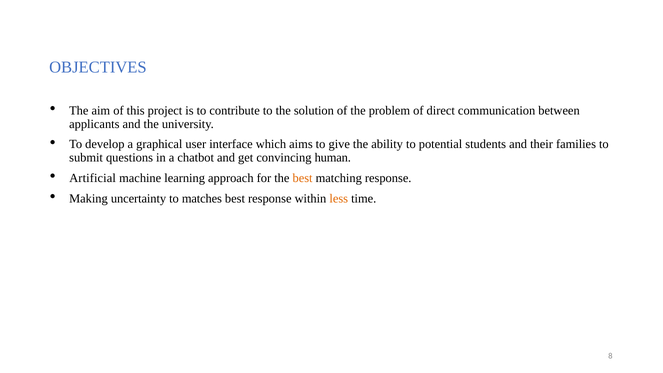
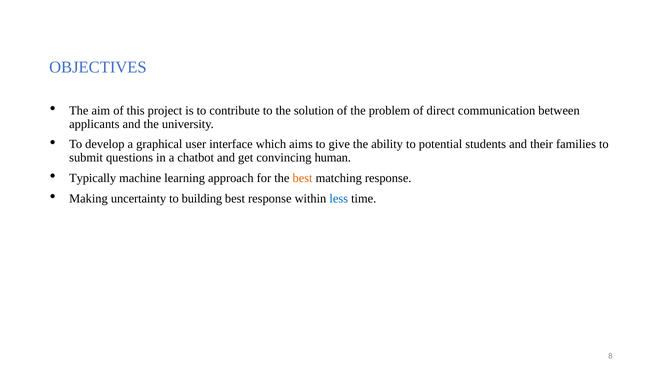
Artificial: Artificial -> Typically
matches: matches -> building
less colour: orange -> blue
